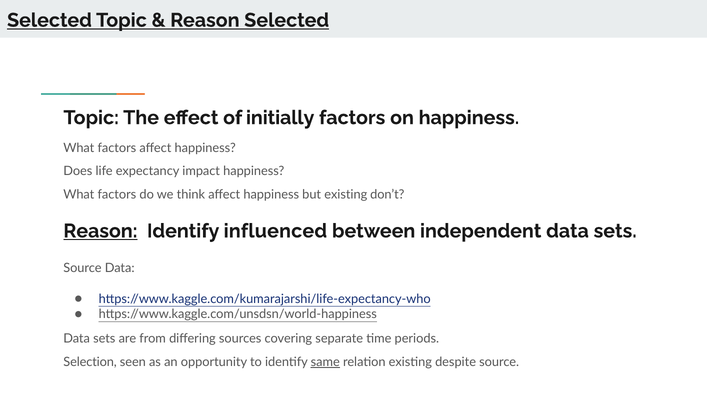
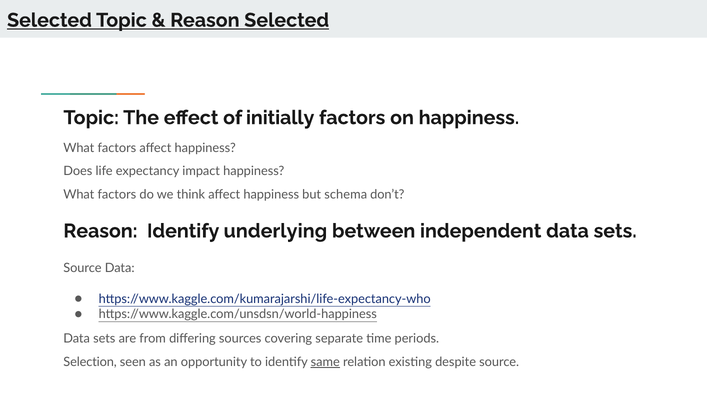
but existing: existing -> schema
Reason at (100, 231) underline: present -> none
influenced: influenced -> underlying
